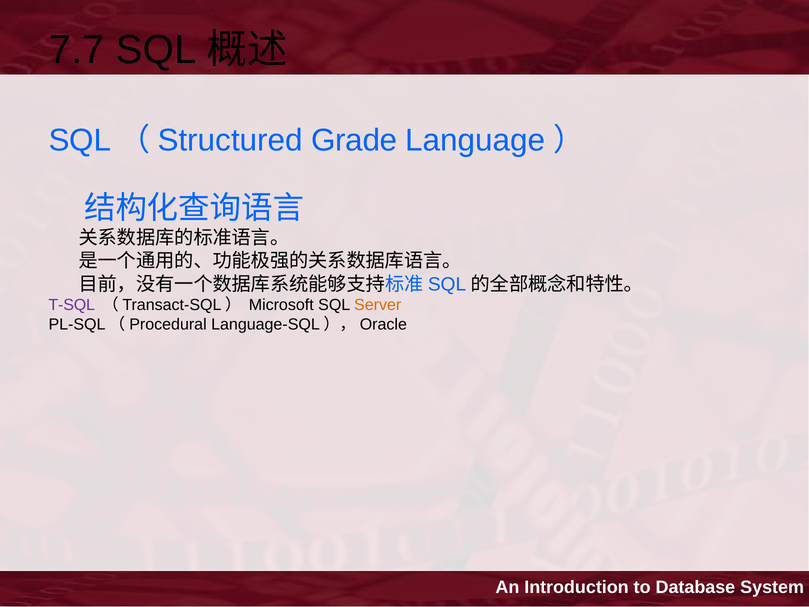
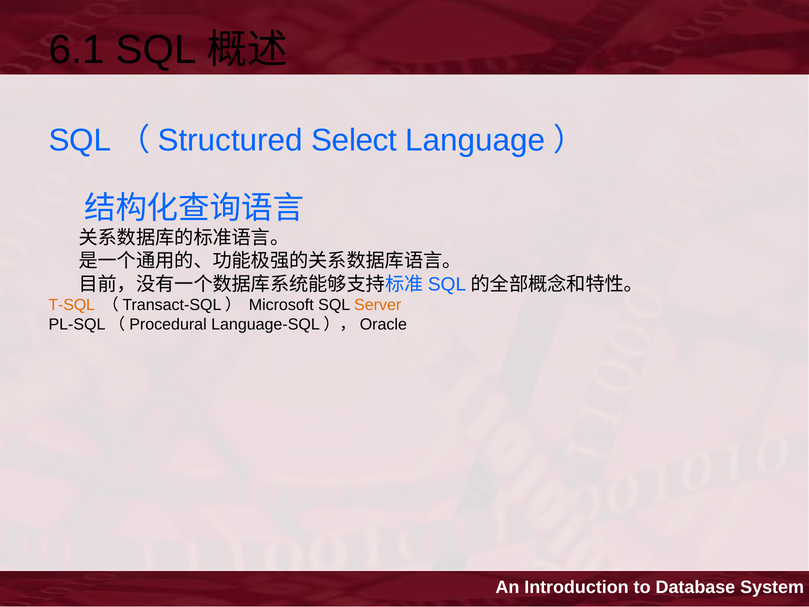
7.7: 7.7 -> 6.1
Grade: Grade -> Select
T-SQL colour: purple -> orange
